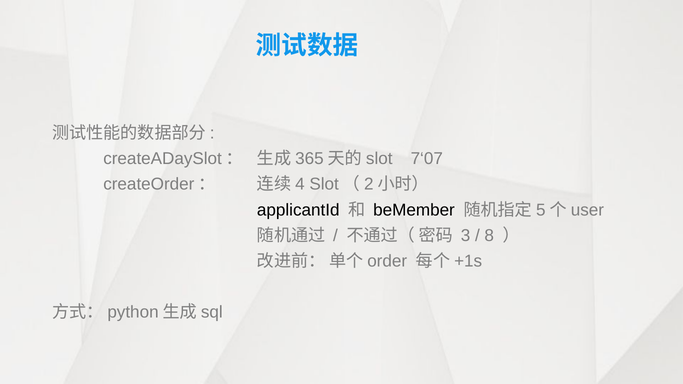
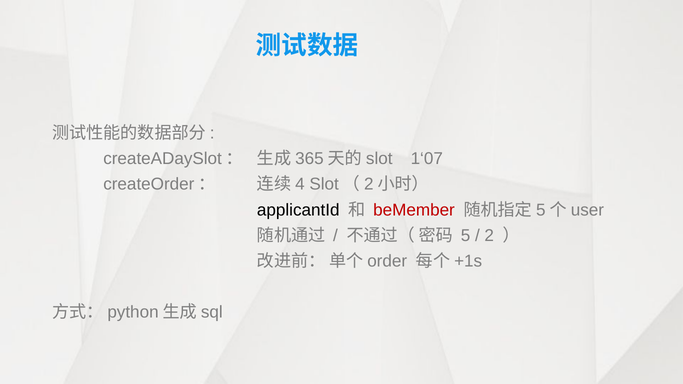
7‘07: 7‘07 -> 1‘07
beMember colour: black -> red
3: 3 -> 5
8: 8 -> 2
